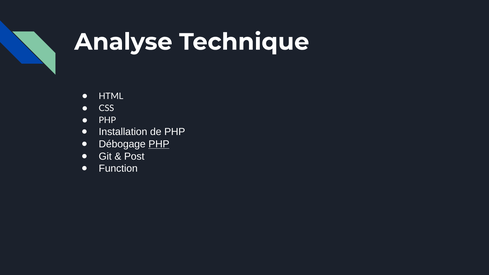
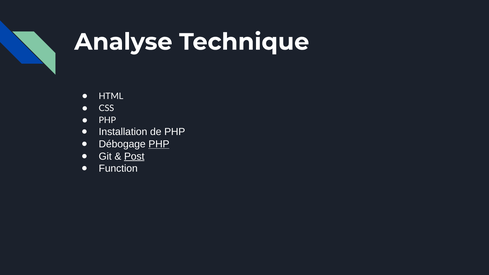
Post underline: none -> present
